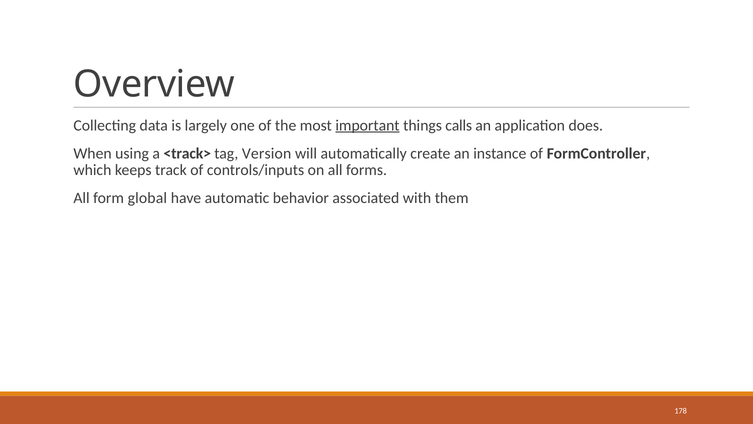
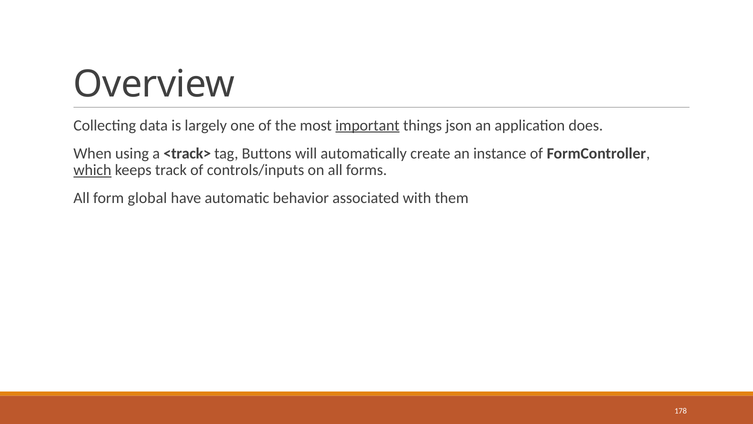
calls: calls -> json
Version: Version -> Buttons
which underline: none -> present
